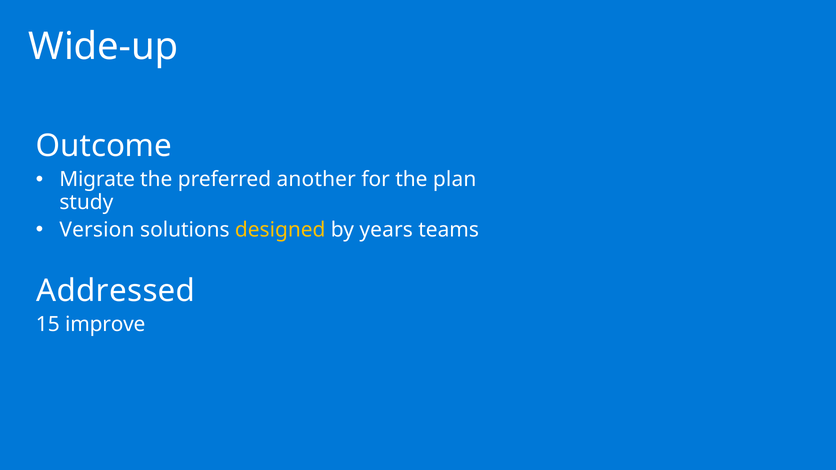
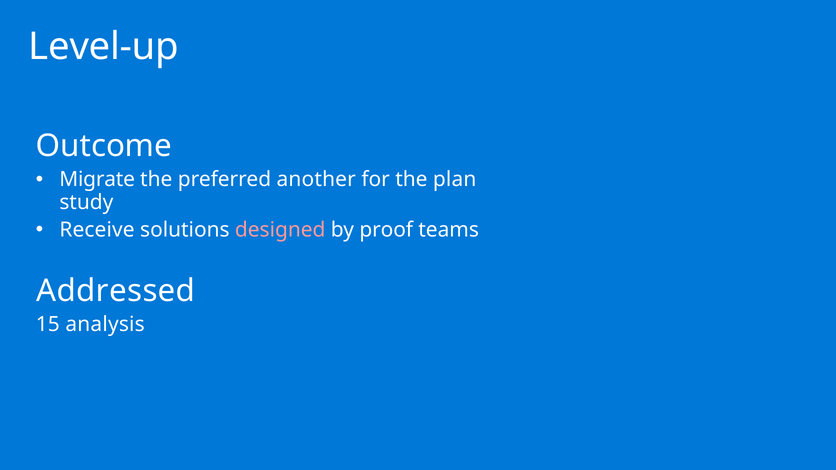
Wide-up: Wide-up -> Level-up
Version: Version -> Receive
designed colour: yellow -> pink
years: years -> proof
improve: improve -> analysis
